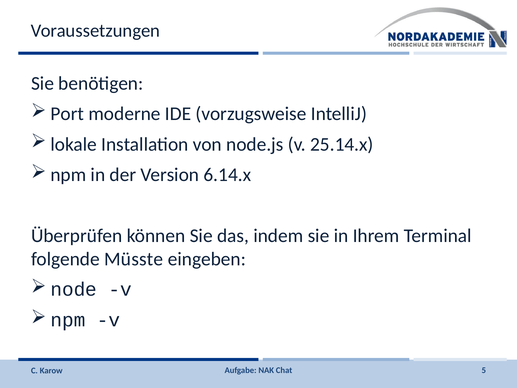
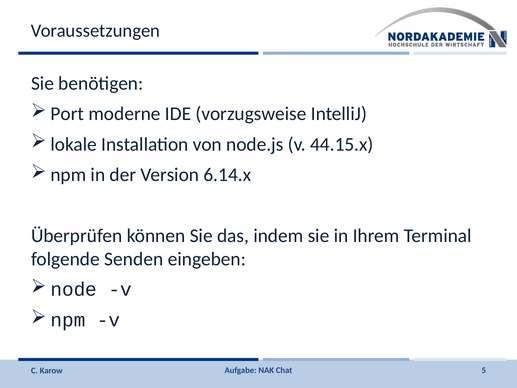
25.14.x: 25.14.x -> 44.15.x
Müsste: Müsste -> Senden
